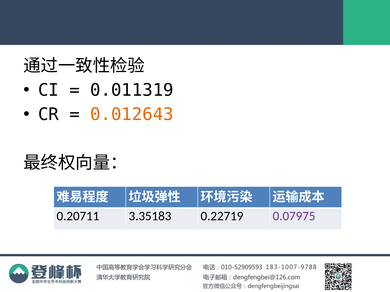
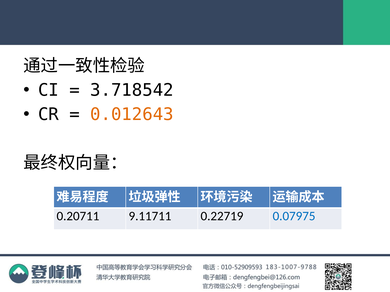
0.011319: 0.011319 -> 3.718542
3.35183: 3.35183 -> 9.11711
0.07975 colour: purple -> blue
